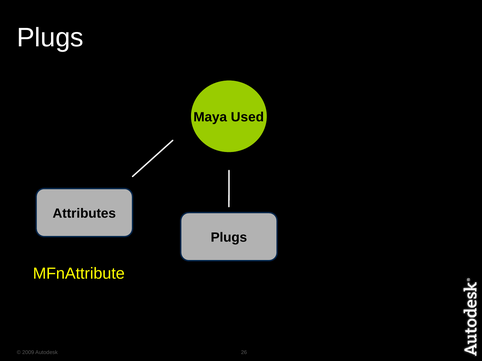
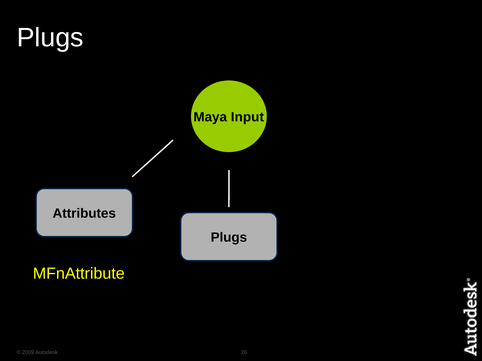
Used: Used -> Input
